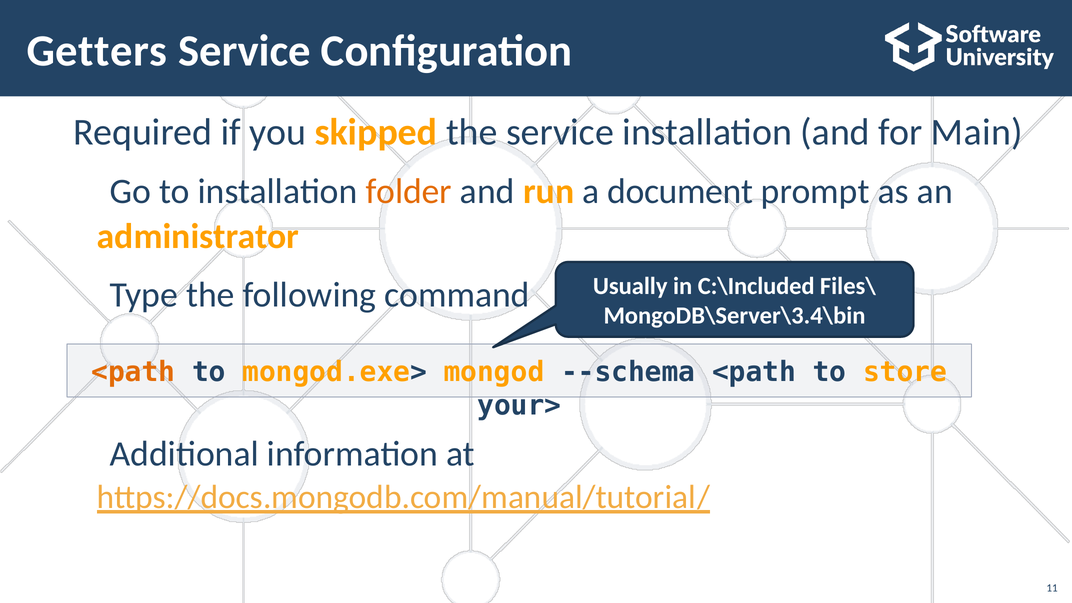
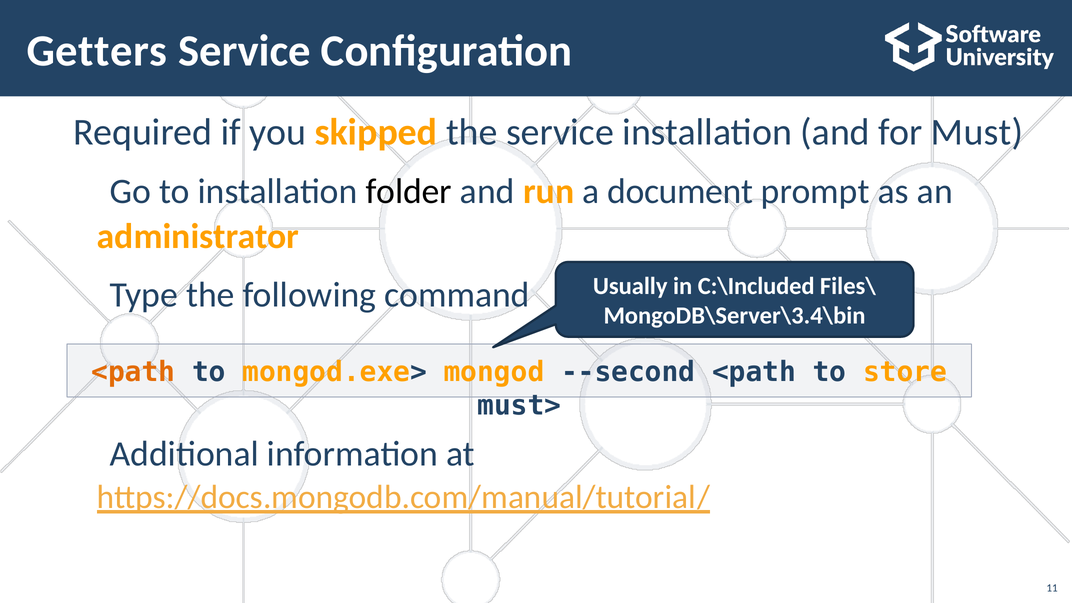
Main: Main -> Must
folder colour: orange -> black
--schema: --schema -> --second
your>: your> -> must>
